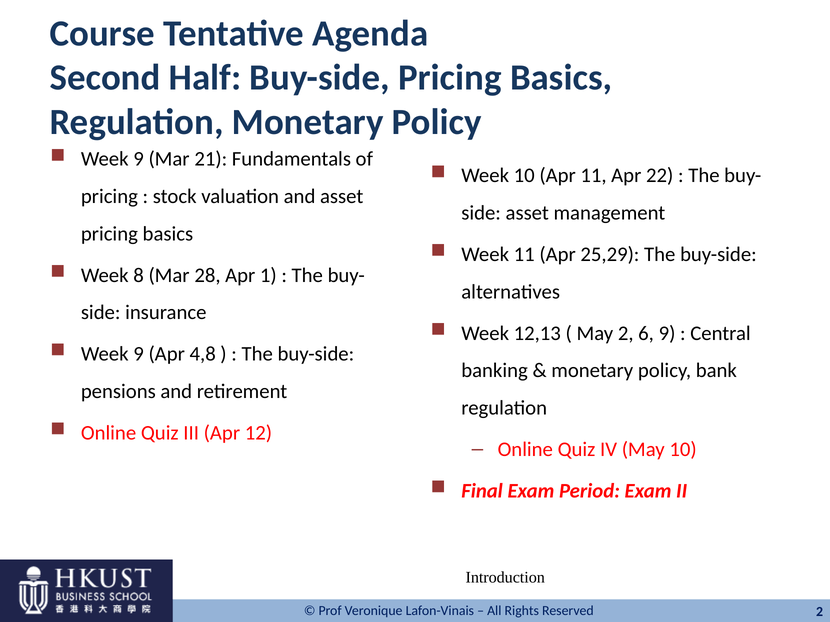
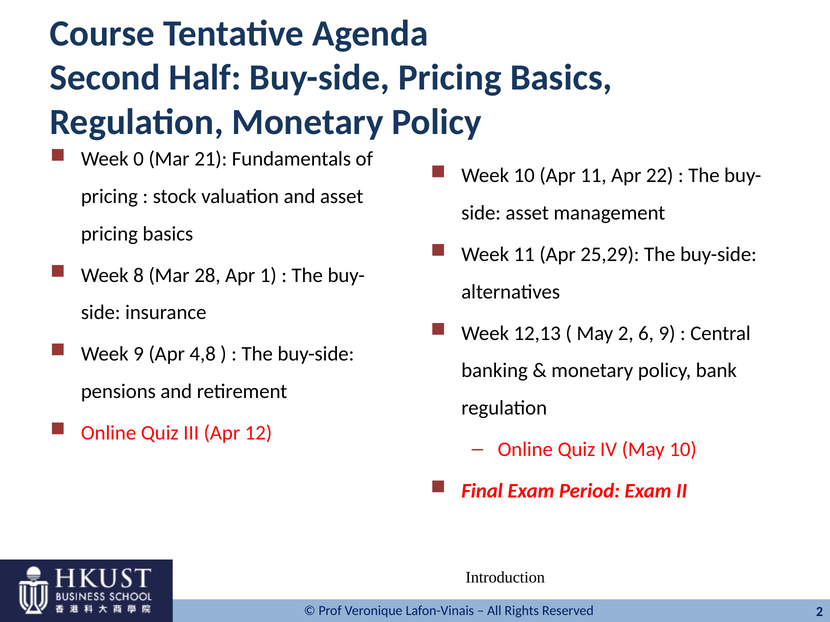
9 at (139, 159): 9 -> 0
